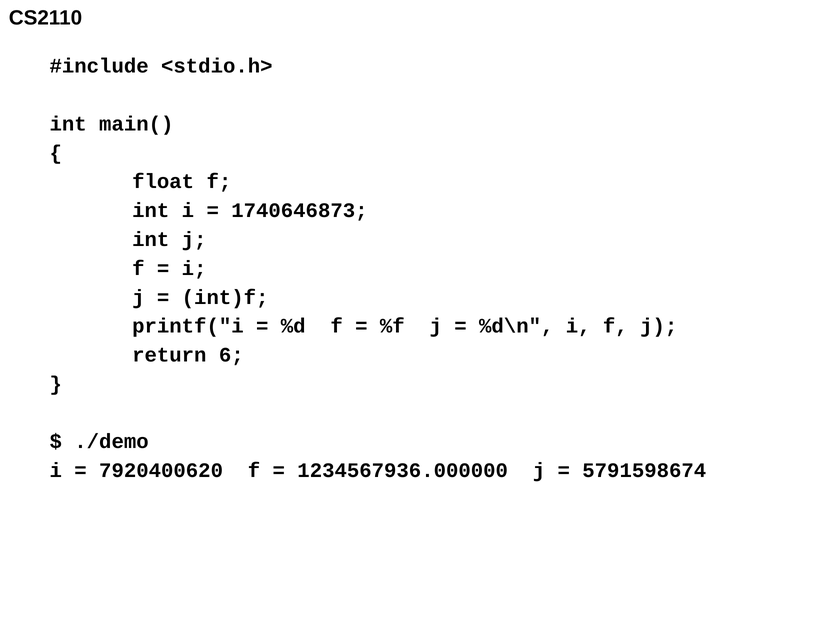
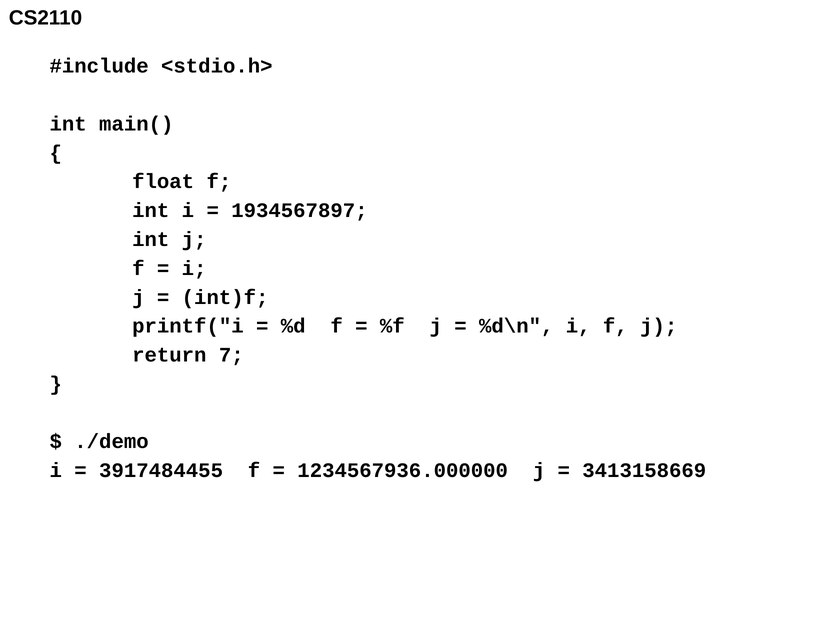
1740646873: 1740646873 -> 1934567897
6: 6 -> 7
7920400620: 7920400620 -> 3917484455
5791598674: 5791598674 -> 3413158669
